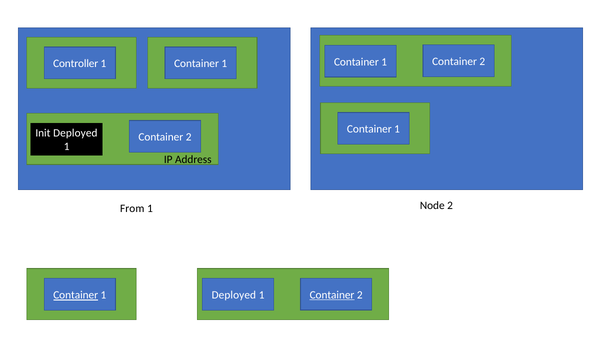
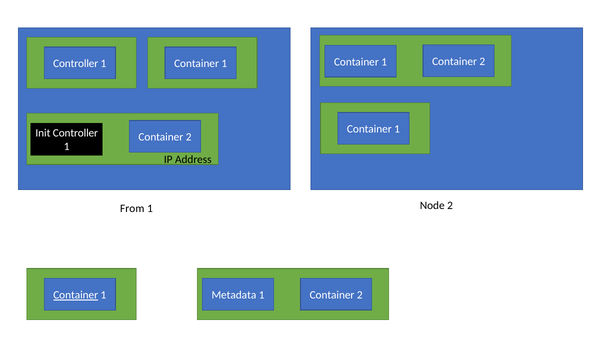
Init Deployed: Deployed -> Controller
1 Deployed: Deployed -> Metadata
Container at (332, 295) underline: present -> none
